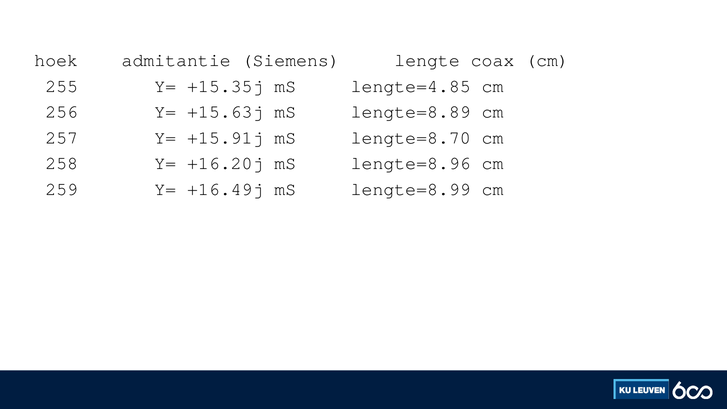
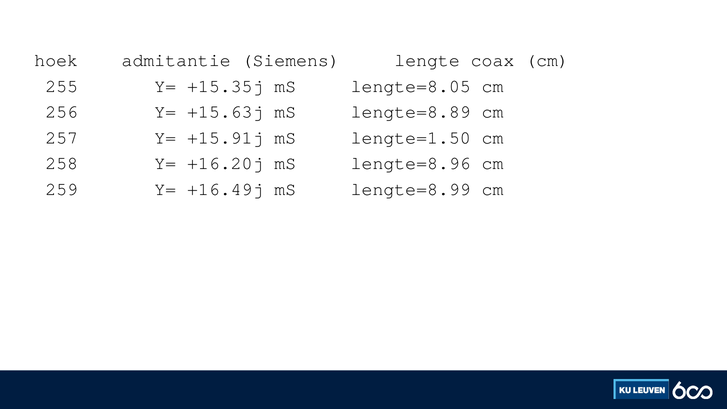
lengte=4.85: lengte=4.85 -> lengte=8.05
lengte=8.70: lengte=8.70 -> lengte=1.50
